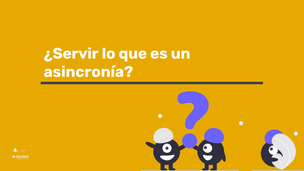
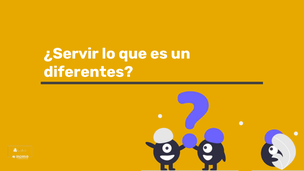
asincronía: asincronía -> diferentes
